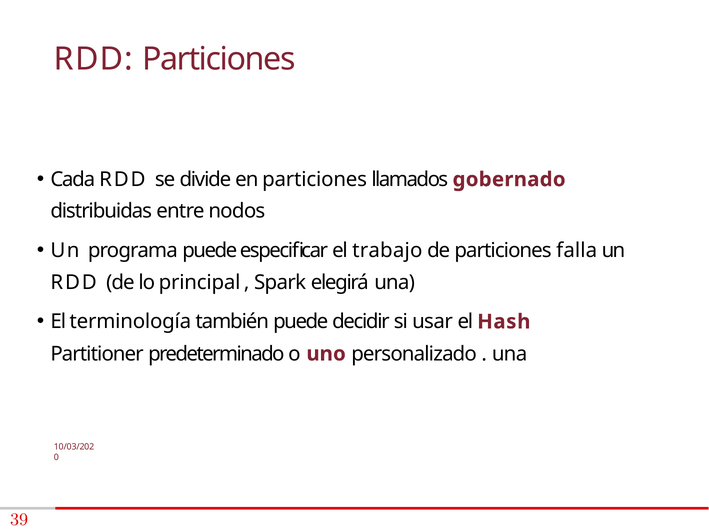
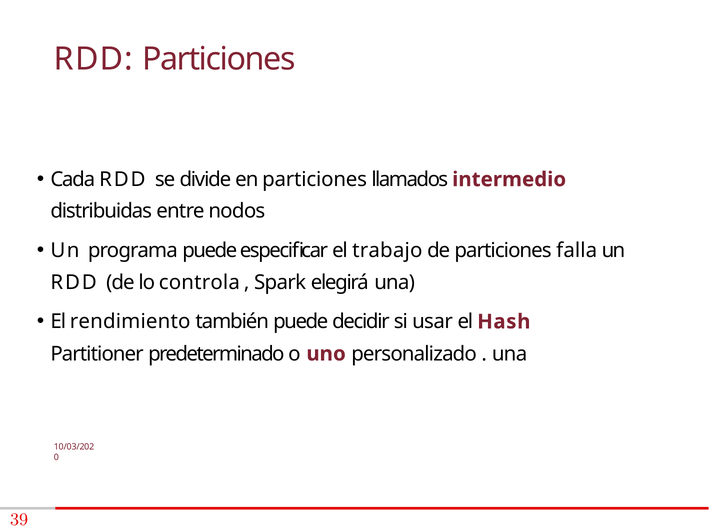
gobernado: gobernado -> intermedio
principal: principal -> controla
terminología: terminología -> rendimiento
